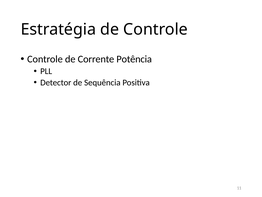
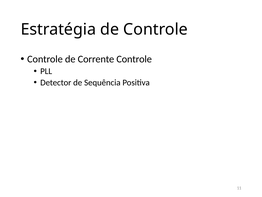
Corrente Potência: Potência -> Controle
